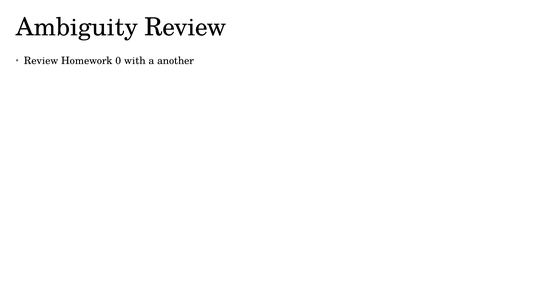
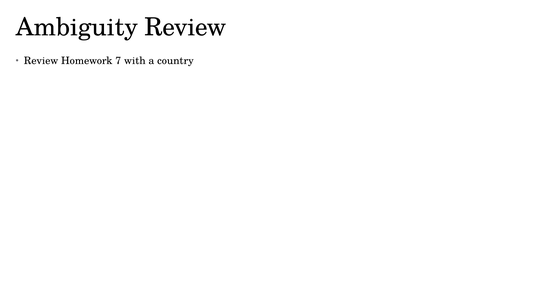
0: 0 -> 7
another: another -> country
